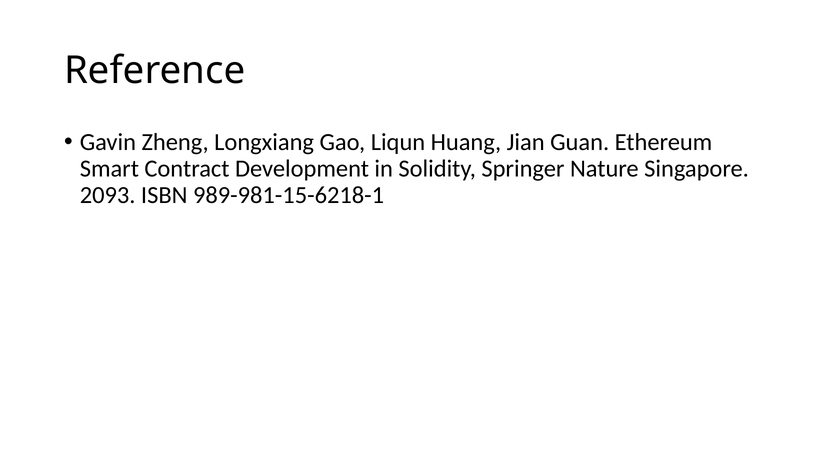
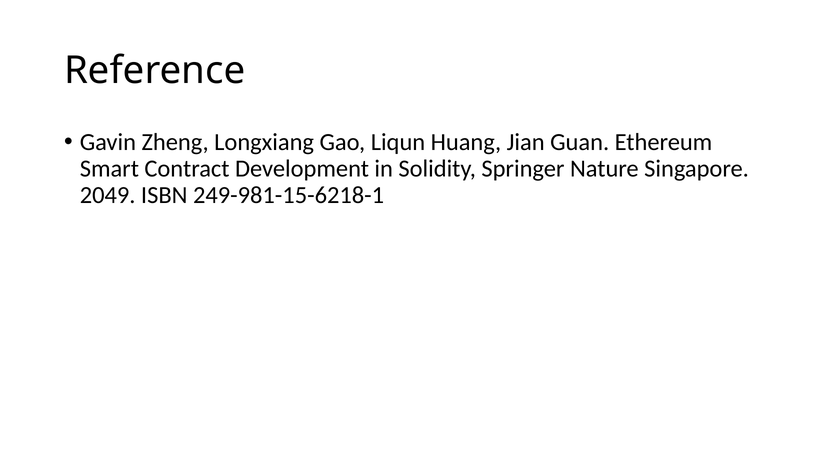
2093: 2093 -> 2049
989-981-15-6218-1: 989-981-15-6218-1 -> 249-981-15-6218-1
